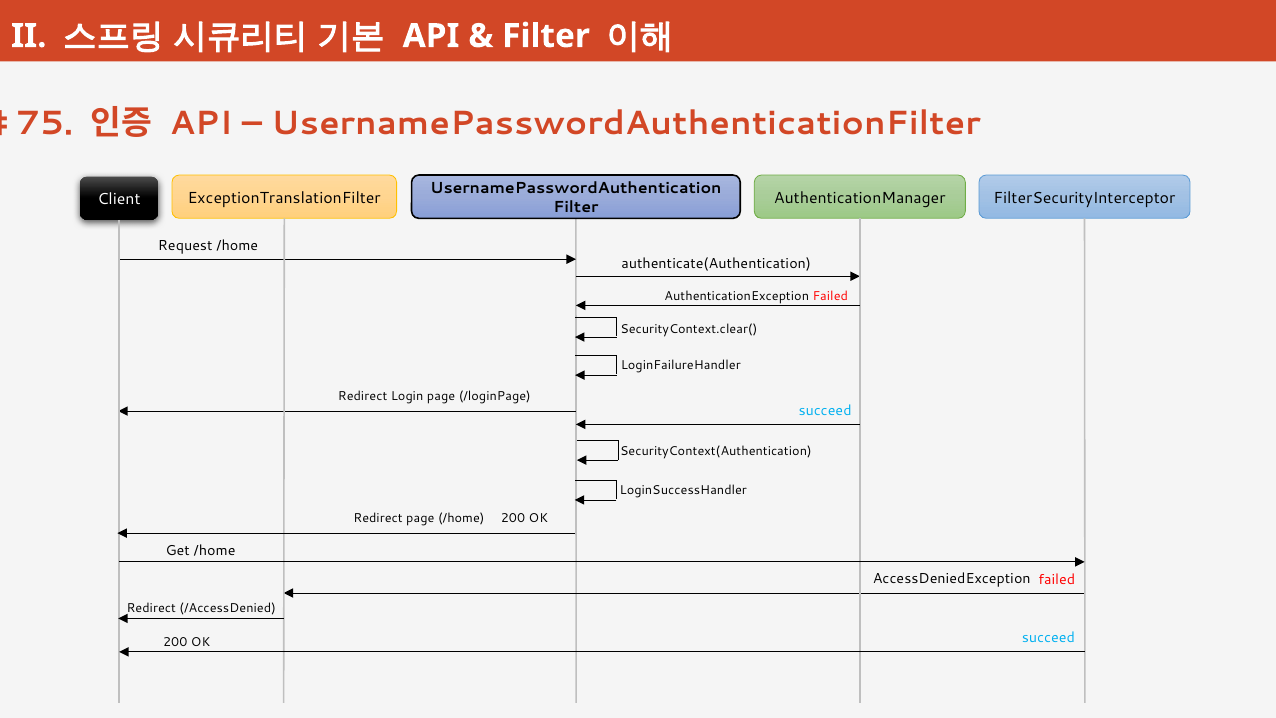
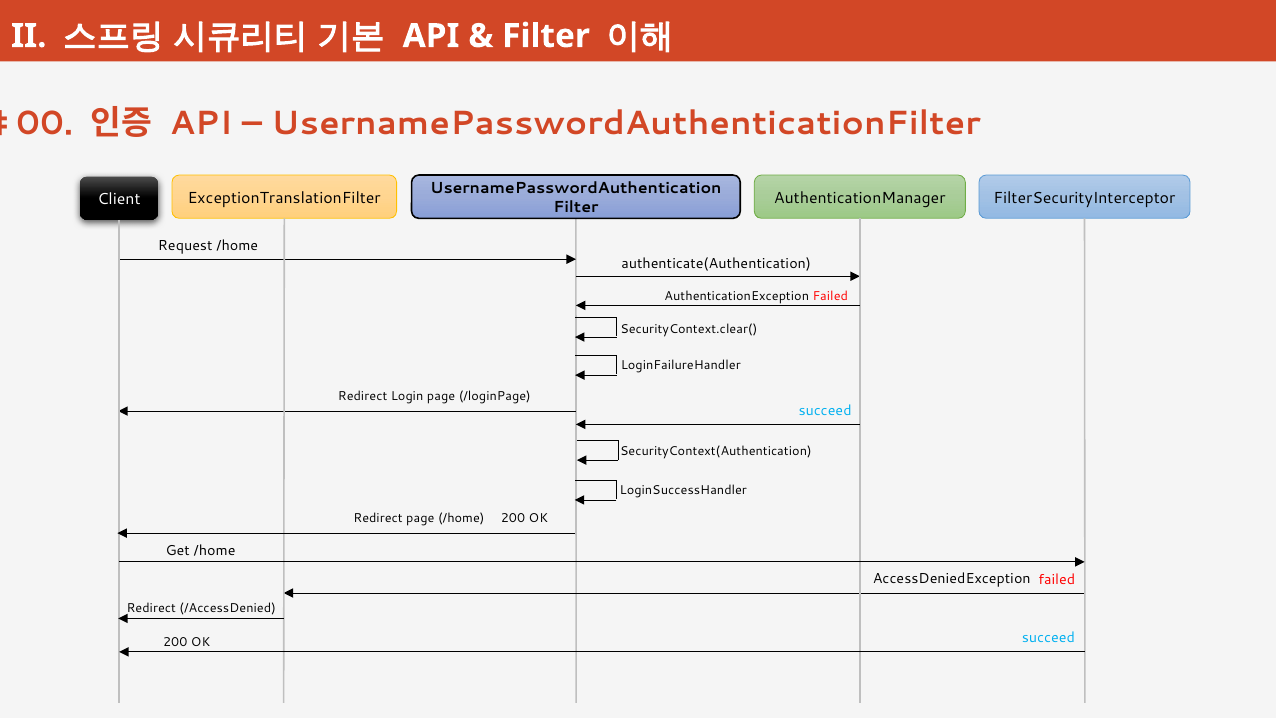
75: 75 -> 00
